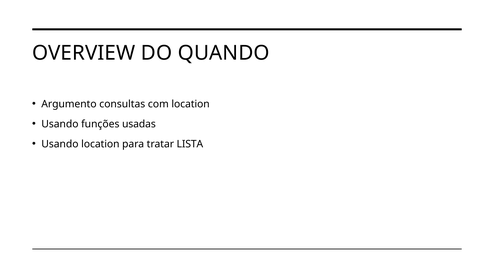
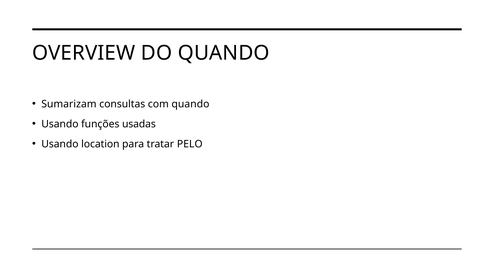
Argumento: Argumento -> Sumarizam
com location: location -> quando
LISTA: LISTA -> PELO
